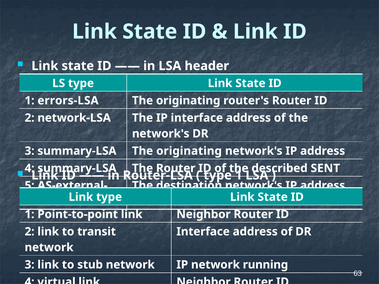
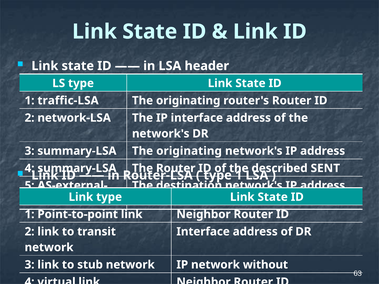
errors-LSA: errors-LSA -> traffic-LSA
running: running -> without
